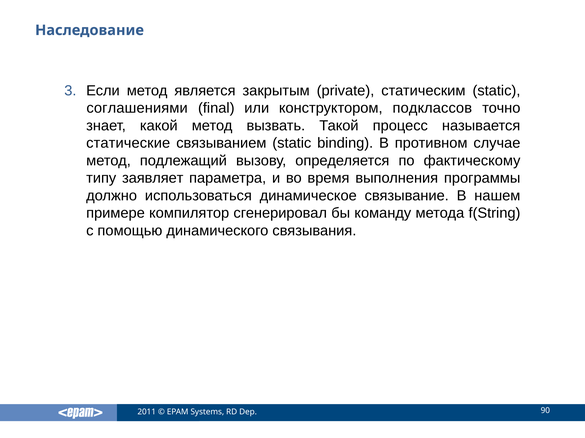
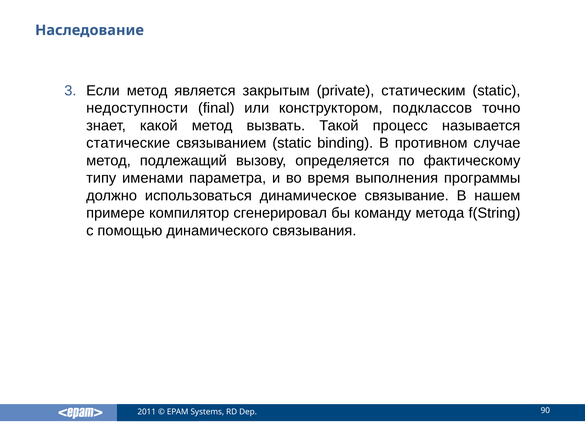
соглашениями: соглашениями -> недоступности
заявляет: заявляет -> именами
